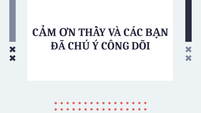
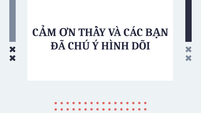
CÔNG: CÔNG -> HÌNH
